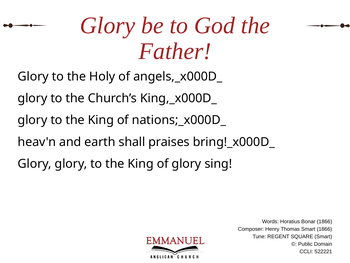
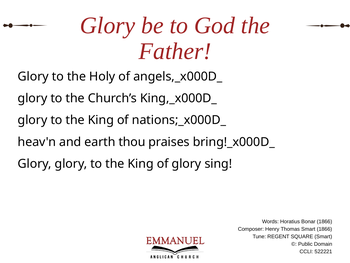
shall: shall -> thou
